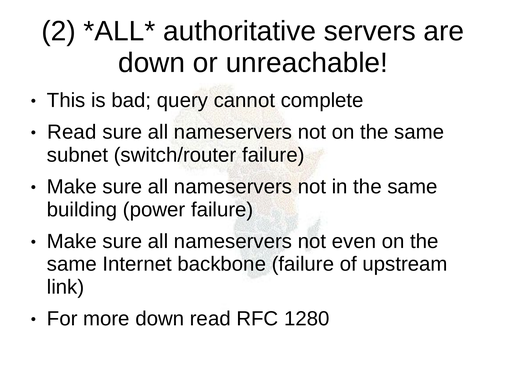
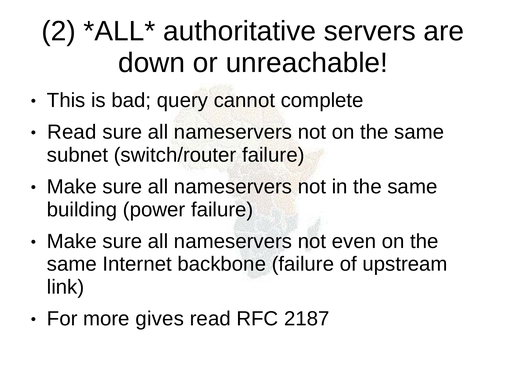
more down: down -> gives
1280: 1280 -> 2187
